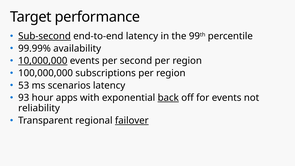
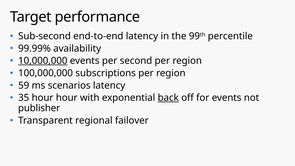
Sub-second underline: present -> none
53: 53 -> 59
93: 93 -> 35
hour apps: apps -> hour
reliability: reliability -> publisher
failover underline: present -> none
